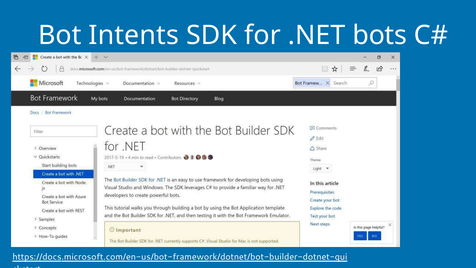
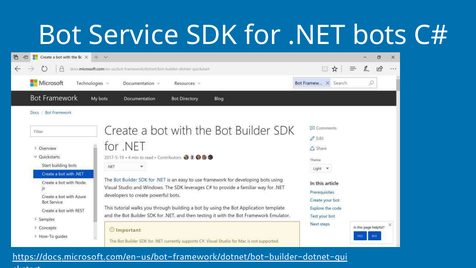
Intents: Intents -> Service
